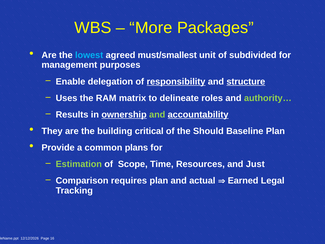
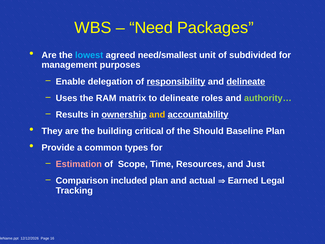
More: More -> Need
must/smallest: must/smallest -> need/smallest
and structure: structure -> delineate
and at (157, 115) colour: light green -> yellow
plans: plans -> types
Estimation colour: light green -> pink
requires: requires -> included
